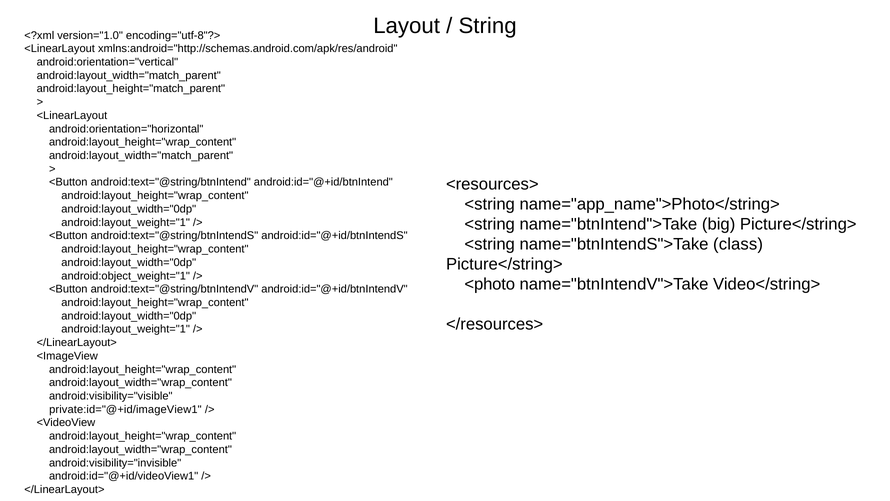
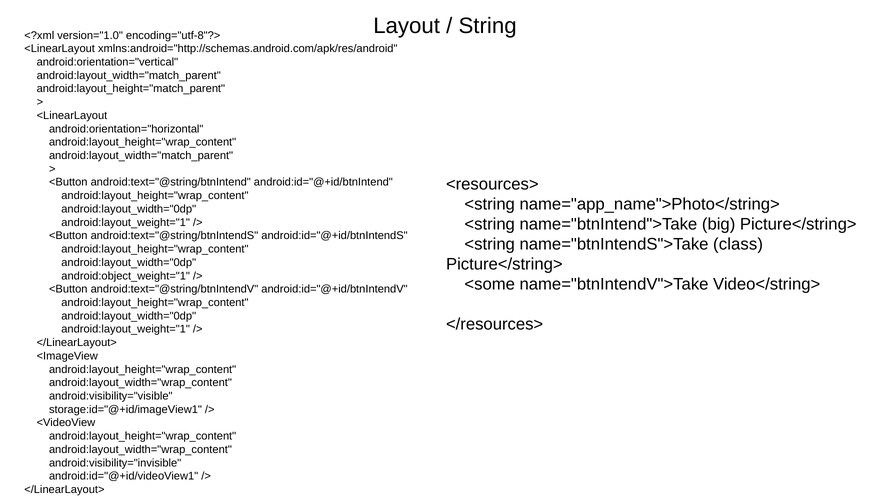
<photo: <photo -> <some
private:id="@+id/imageView1: private:id="@+id/imageView1 -> storage:id="@+id/imageView1
